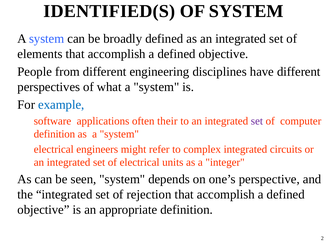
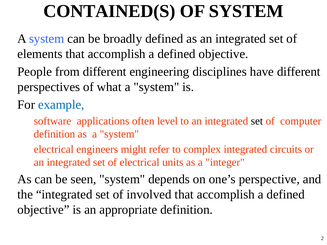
IDENTIFIED(S: IDENTIFIED(S -> CONTAINED(S
their: their -> level
set at (257, 121) colour: purple -> black
rejection: rejection -> involved
